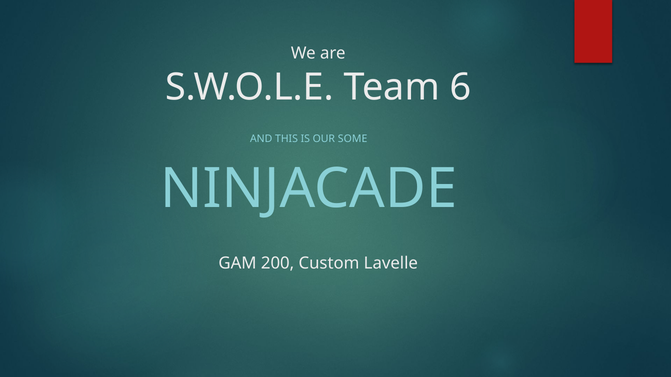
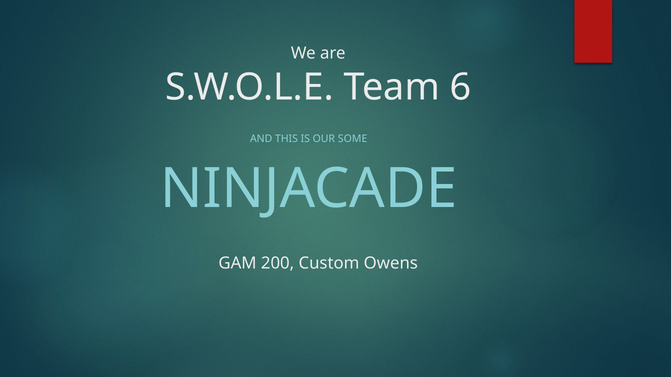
Lavelle: Lavelle -> Owens
